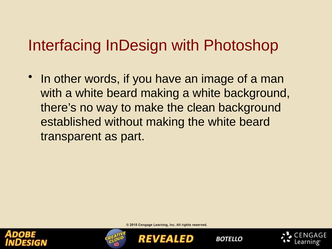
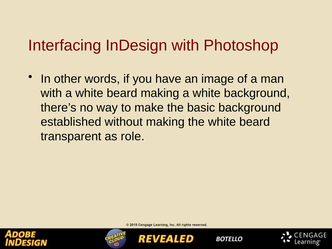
clean: clean -> basic
part: part -> role
